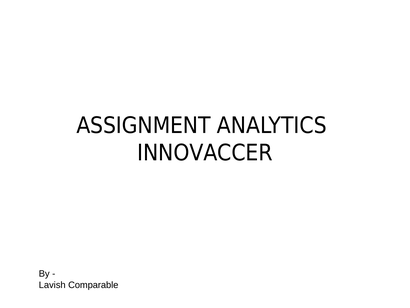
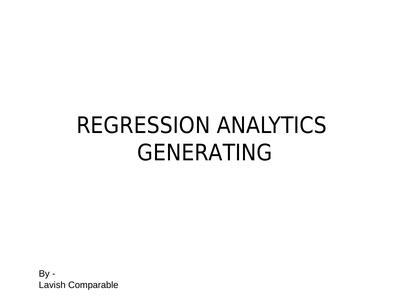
ASSIGNMENT: ASSIGNMENT -> REGRESSION
INNOVACCER: INNOVACCER -> GENERATING
